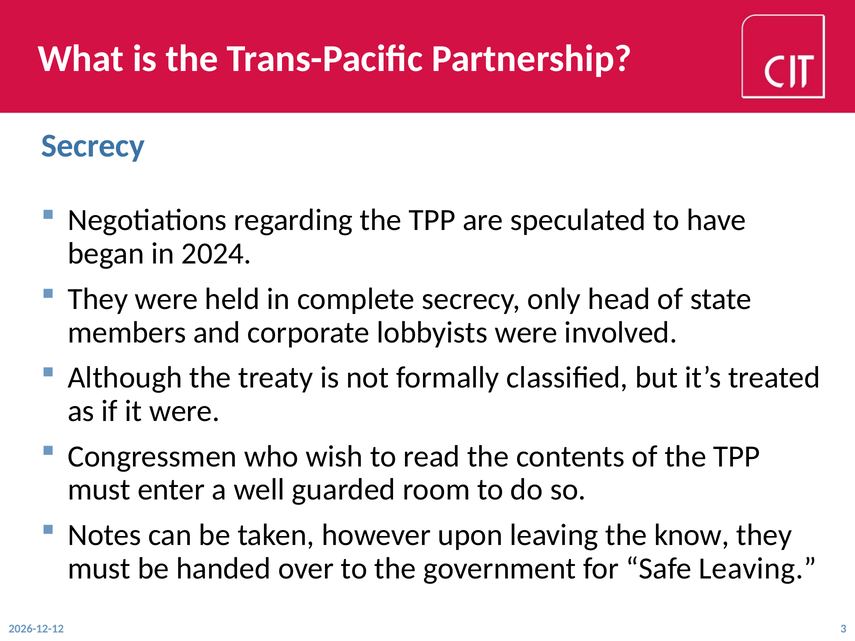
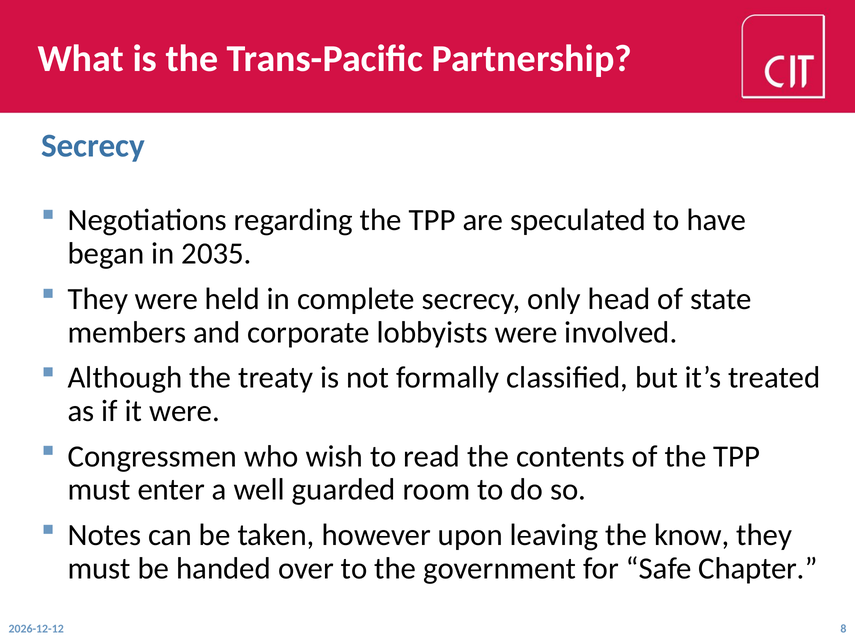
2024: 2024 -> 2035
Safe Leaving: Leaving -> Chapter
3: 3 -> 8
